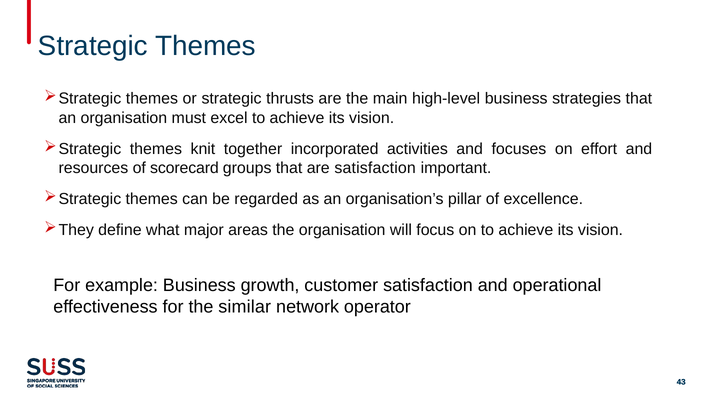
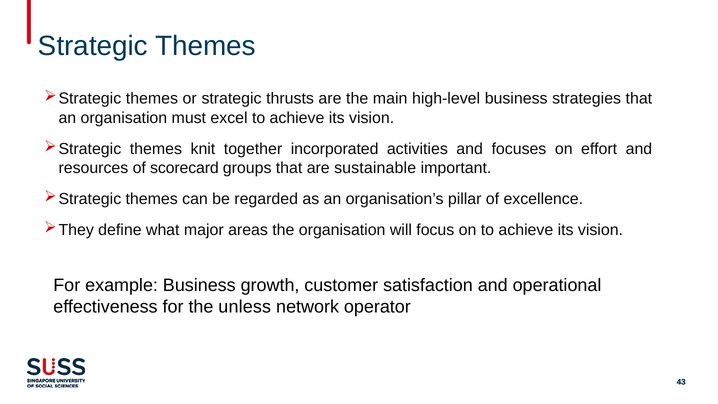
are satisfaction: satisfaction -> sustainable
similar: similar -> unless
